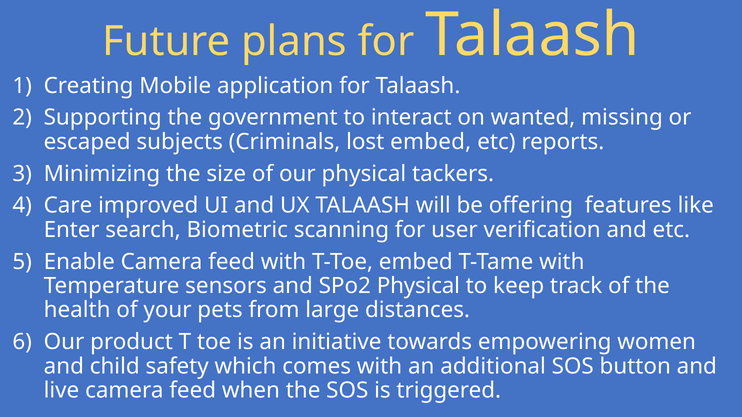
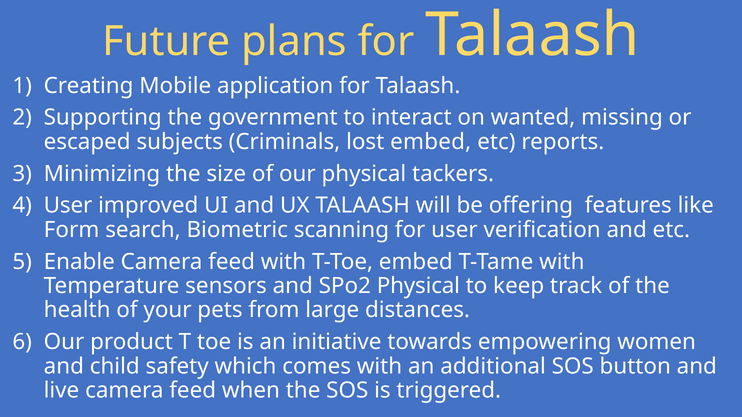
Care at (68, 206): Care -> User
Enter: Enter -> Form
